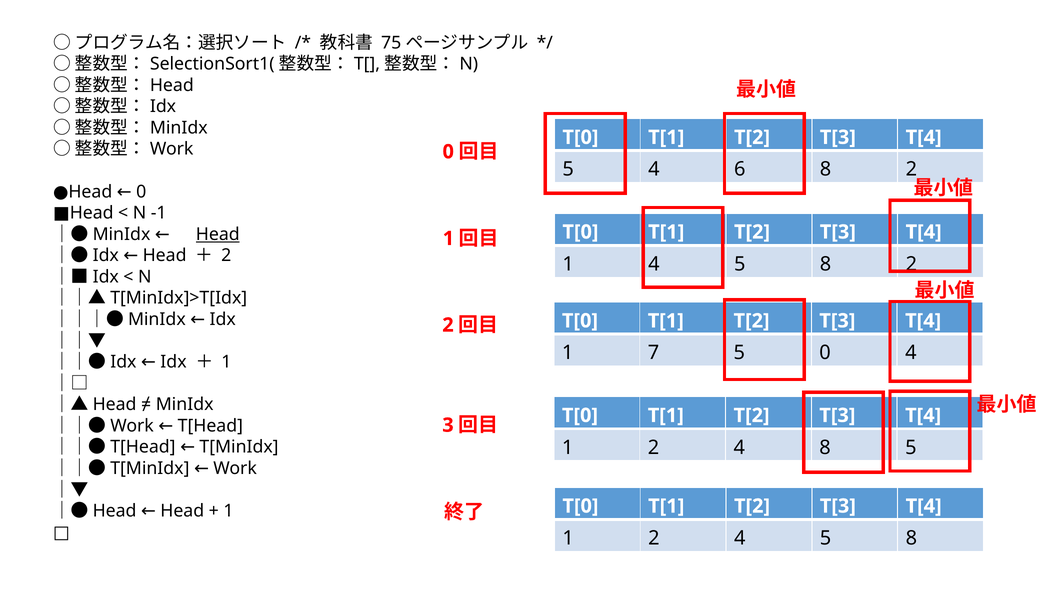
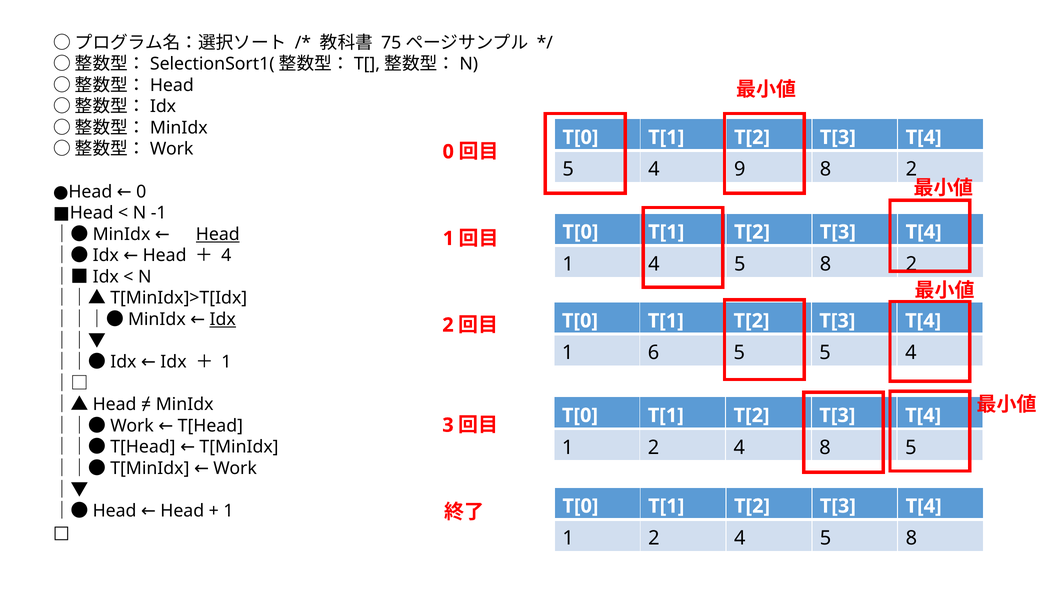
6: 6 -> 9
2 at (226, 255): 2 -> 4
Idx at (223, 319) underline: none -> present
7: 7 -> 6
5 0: 0 -> 5
